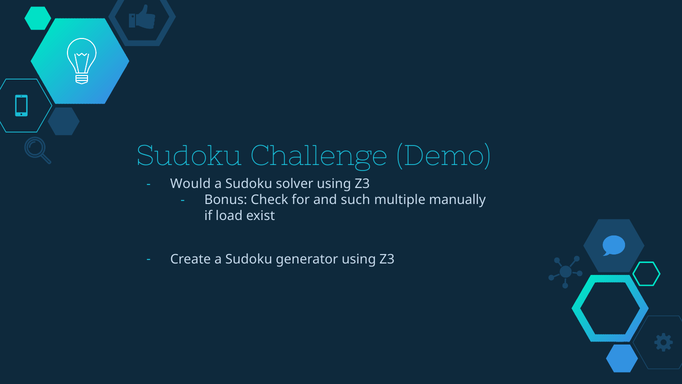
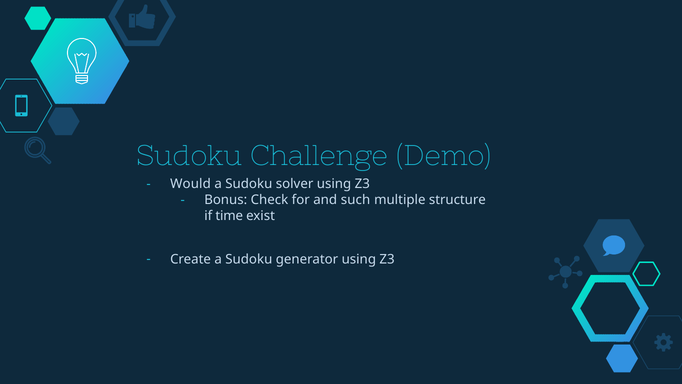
manually: manually -> structure
load: load -> time
